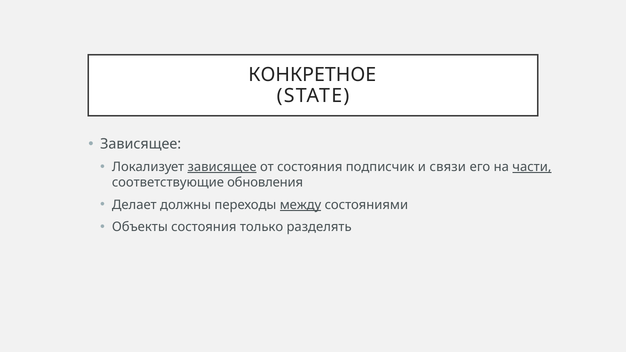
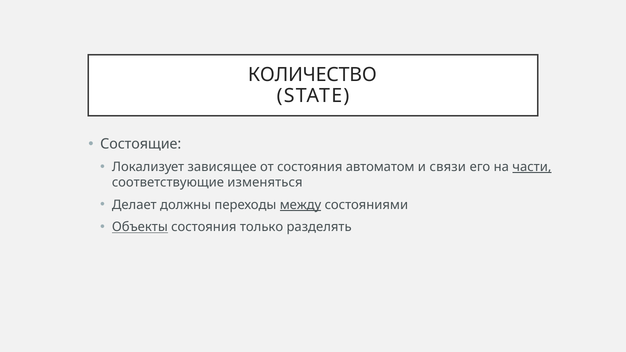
КОНКРЕТНОЕ: КОНКРЕТНОЕ -> КОЛИЧЕСТВО
Зависящее at (141, 144): Зависящее -> Состоящие
зависящее at (222, 167) underline: present -> none
подписчик: подписчик -> автоматом
обновления: обновления -> изменяться
Объекты underline: none -> present
